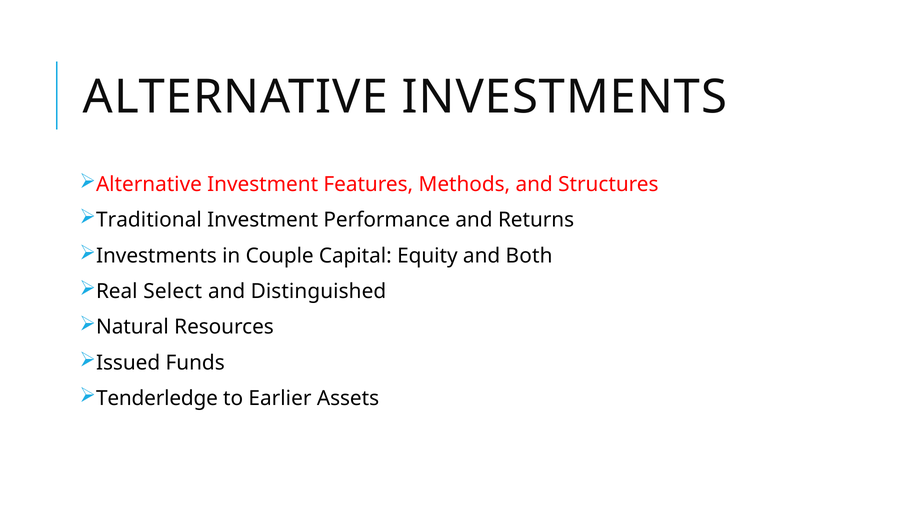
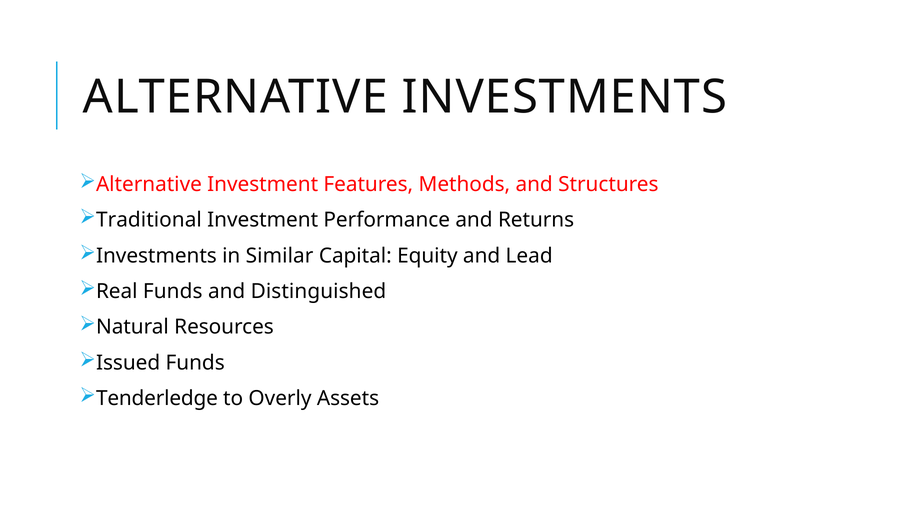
Couple: Couple -> Similar
Both: Both -> Lead
Real Select: Select -> Funds
Earlier: Earlier -> Overly
